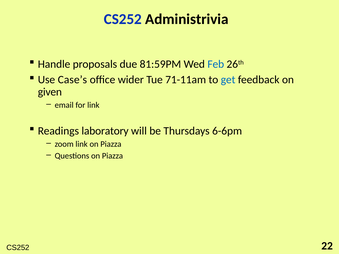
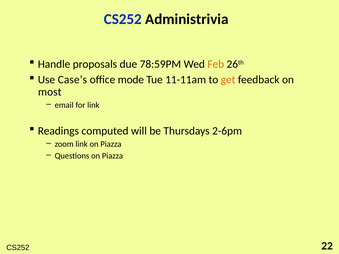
81:59PM: 81:59PM -> 78:59PM
Feb colour: blue -> orange
wider: wider -> mode
71-11am: 71-11am -> 11-11am
get colour: blue -> orange
given: given -> most
laboratory: laboratory -> computed
6-6pm: 6-6pm -> 2-6pm
